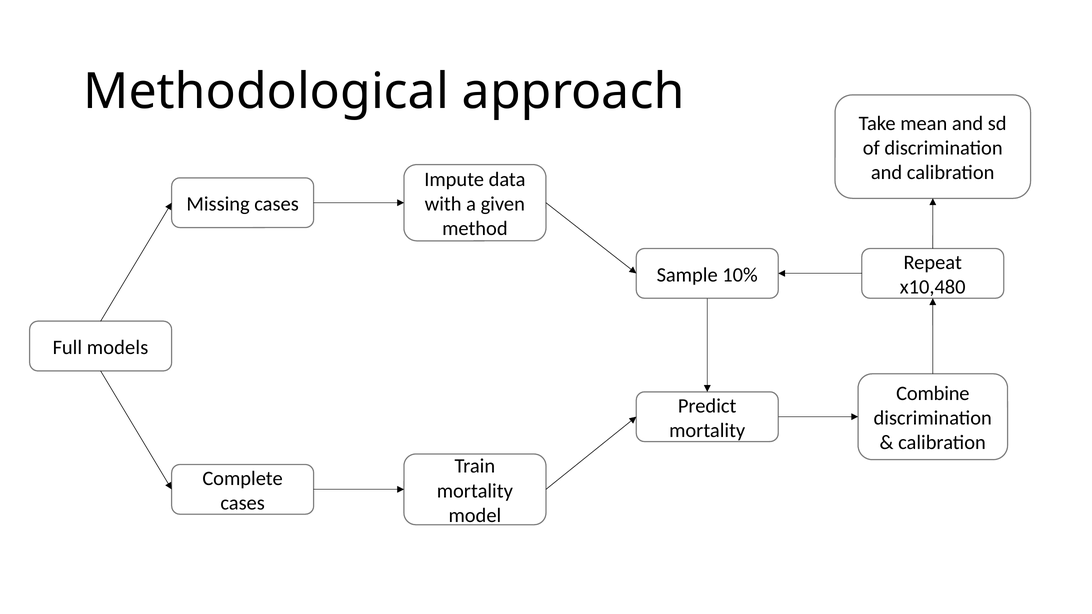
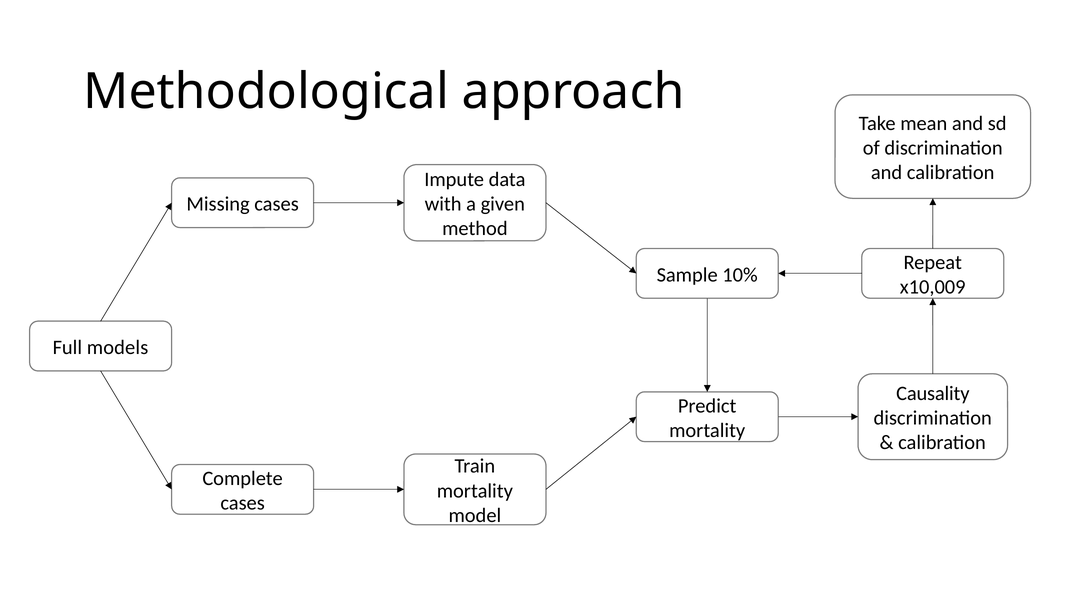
x10,480: x10,480 -> x10,009
Combine: Combine -> Causality
